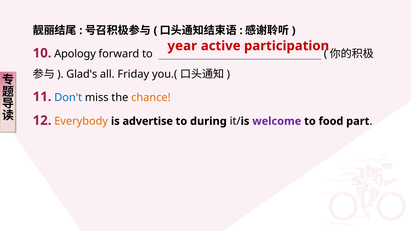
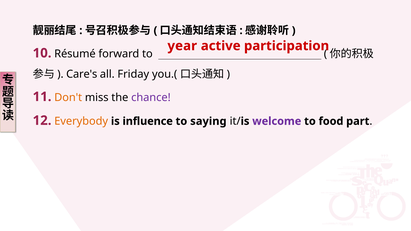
Apology: Apology -> Résumé
Glad's: Glad's -> Care's
Don't colour: blue -> orange
chance colour: orange -> purple
advertise: advertise -> influence
during: during -> saying
